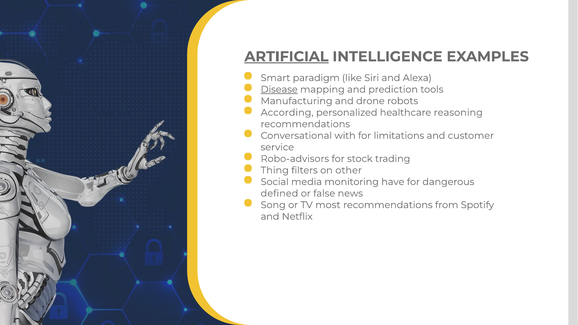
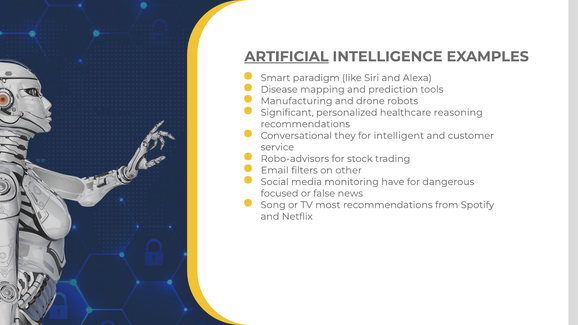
Disease underline: present -> none
According: According -> Significant
with: with -> they
limitations: limitations -> intelligent
Thing: Thing -> Email
defined: defined -> focused
